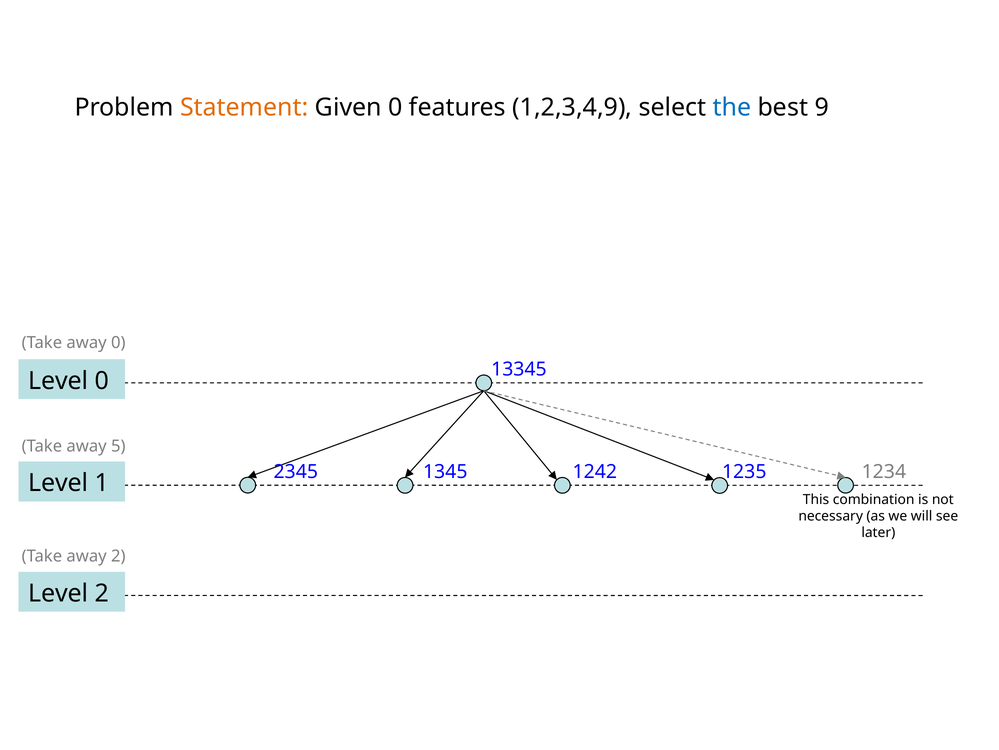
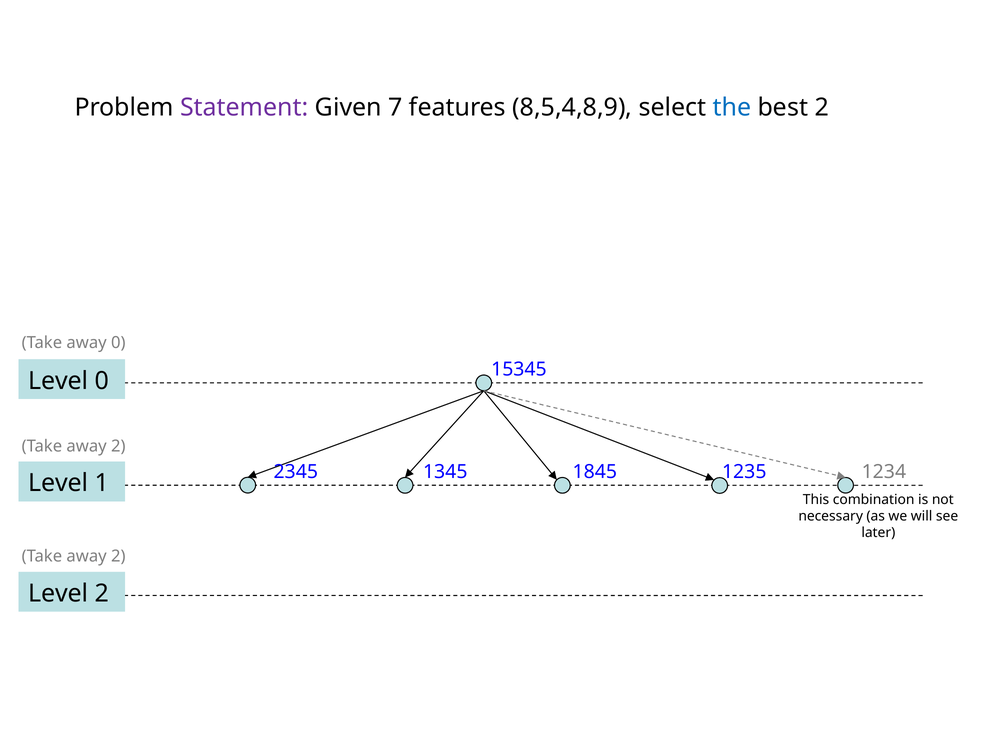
Statement colour: orange -> purple
Given 0: 0 -> 7
1,2,3,4,9: 1,2,3,4,9 -> 8,5,4,8,9
best 9: 9 -> 2
13345: 13345 -> 15345
5 at (118, 446): 5 -> 2
1242: 1242 -> 1845
